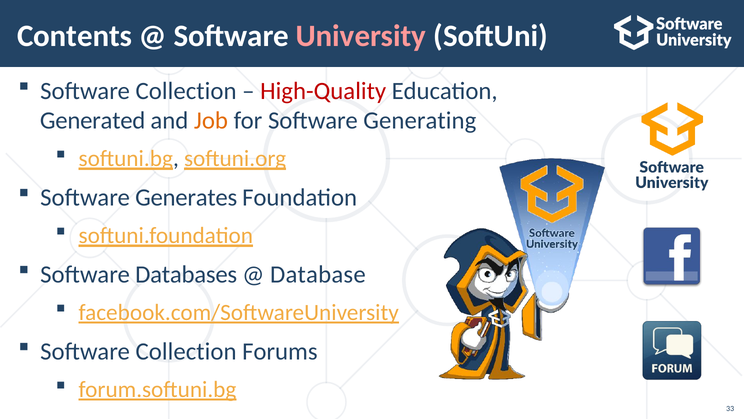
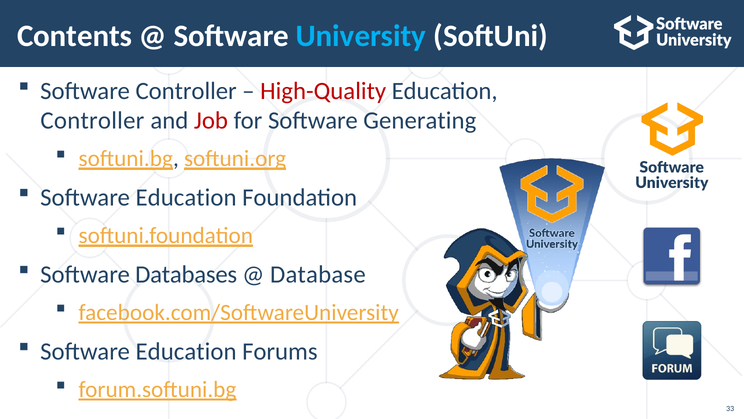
University colour: pink -> light blue
Collection at (186, 91): Collection -> Controller
Generated at (93, 121): Generated -> Controller
Job colour: orange -> red
Generates at (186, 197): Generates -> Education
Collection at (186, 351): Collection -> Education
